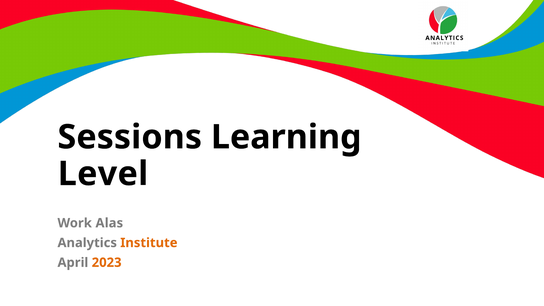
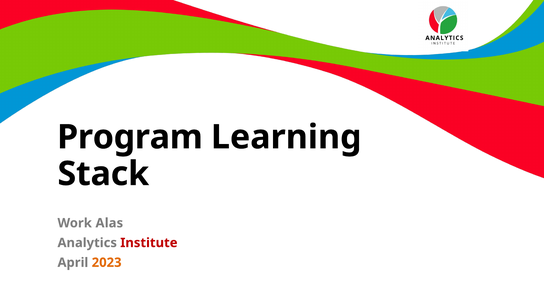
Sessions: Sessions -> Program
Level: Level -> Stack
Institute colour: orange -> red
